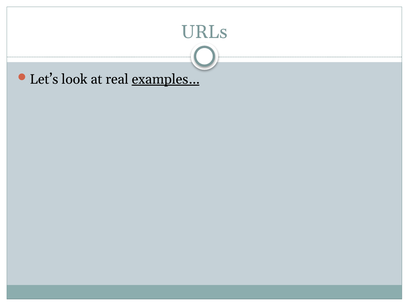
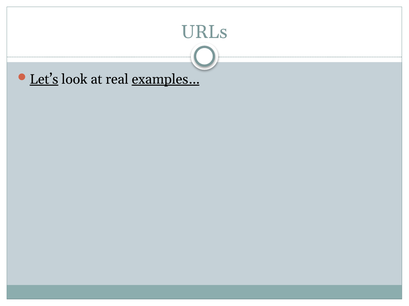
Let’s underline: none -> present
